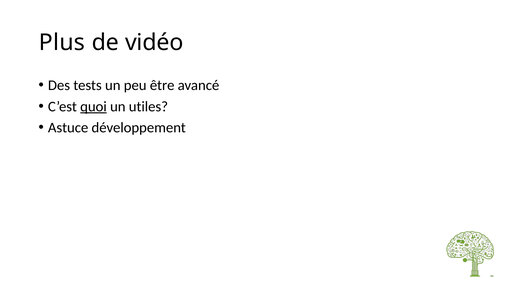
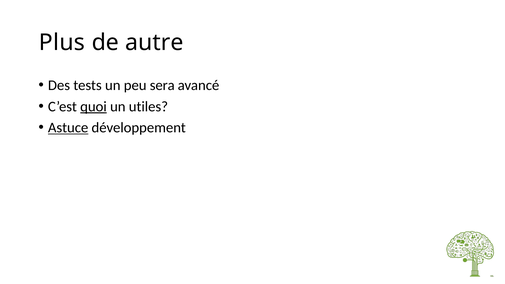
vidéo: vidéo -> autre
être: être -> sera
Astuce underline: none -> present
